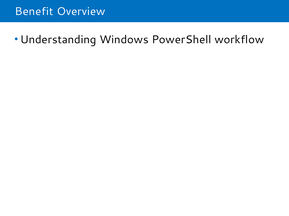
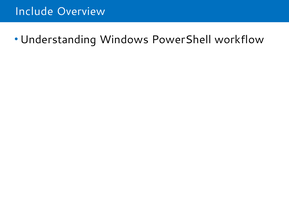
Benefit: Benefit -> Include
